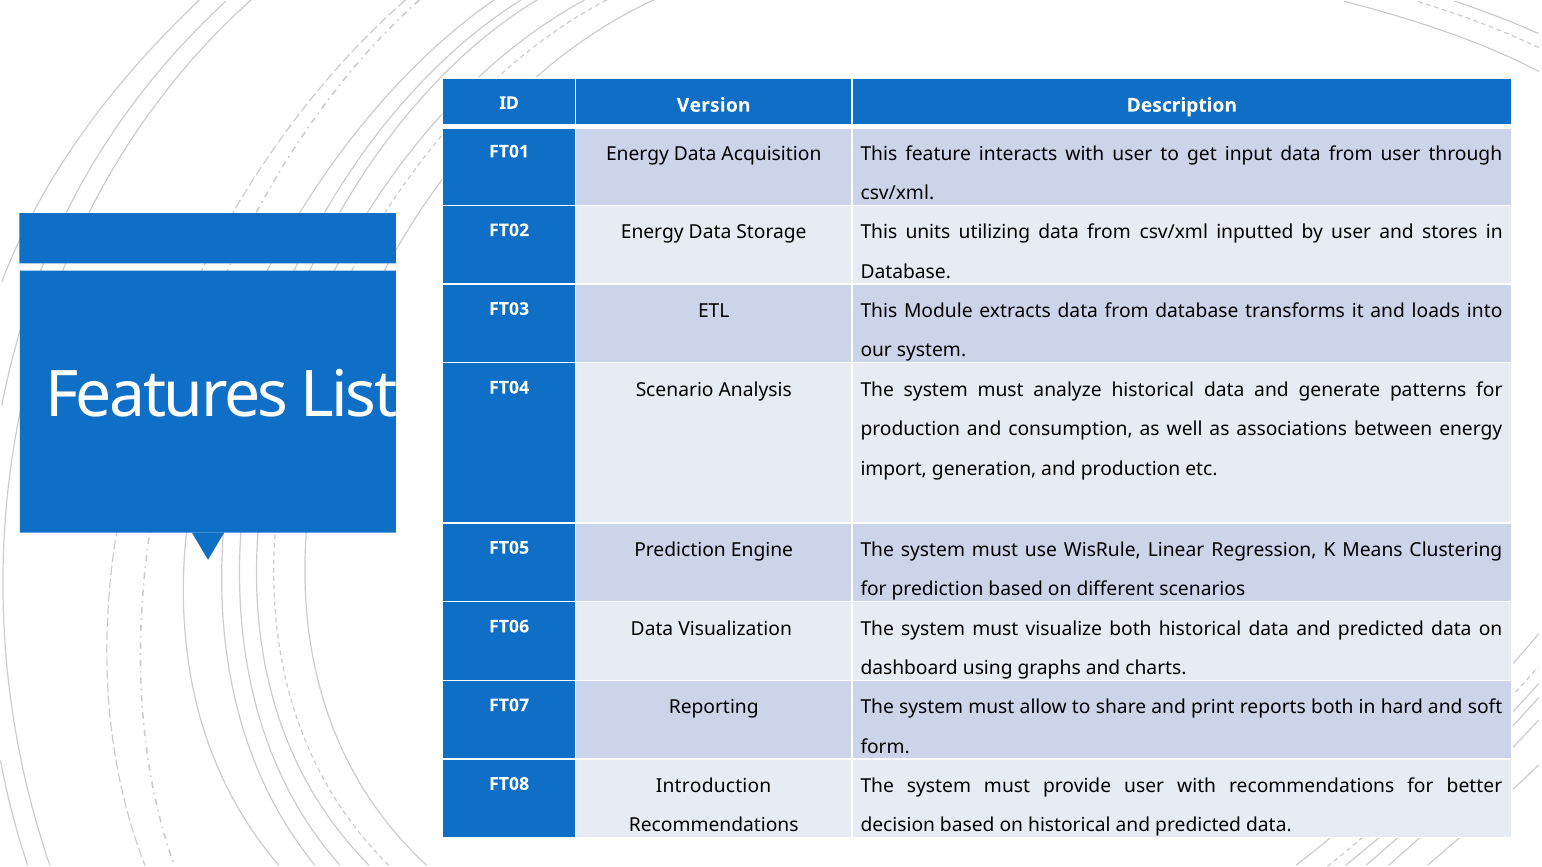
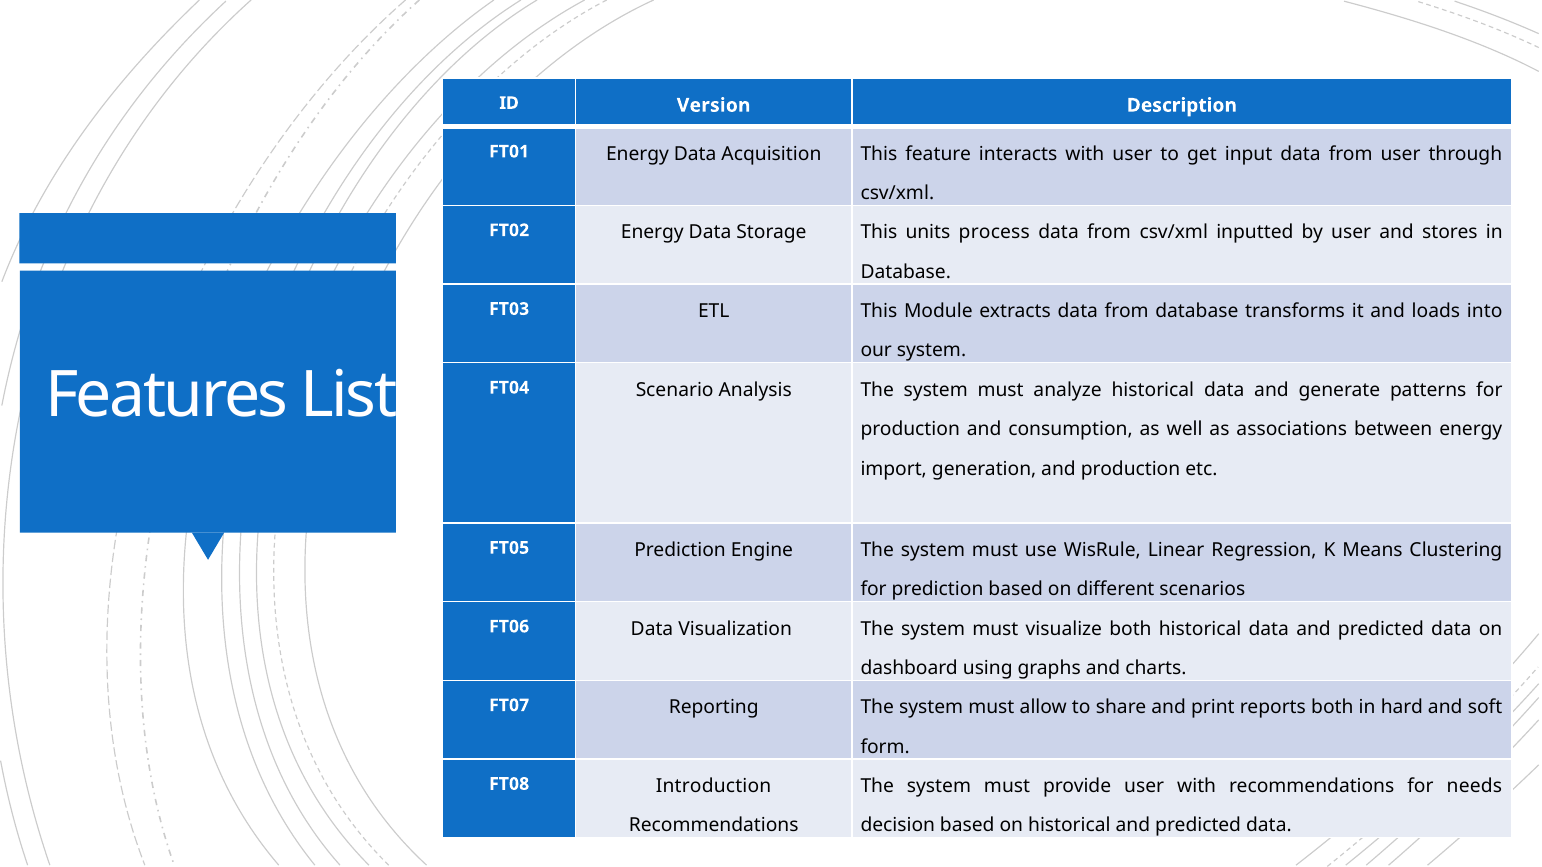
utilizing: utilizing -> process
better: better -> needs
